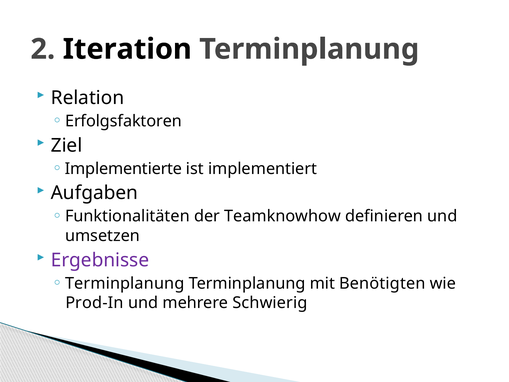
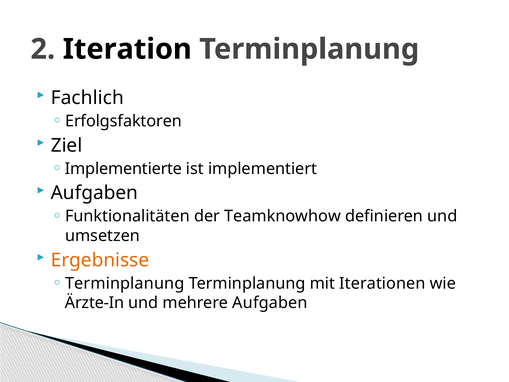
Relation: Relation -> Fachlich
Ergebnisse colour: purple -> orange
Benötigten: Benötigten -> Iterationen
Prod-In: Prod-In -> Ärzte-In
mehrere Schwierig: Schwierig -> Aufgaben
